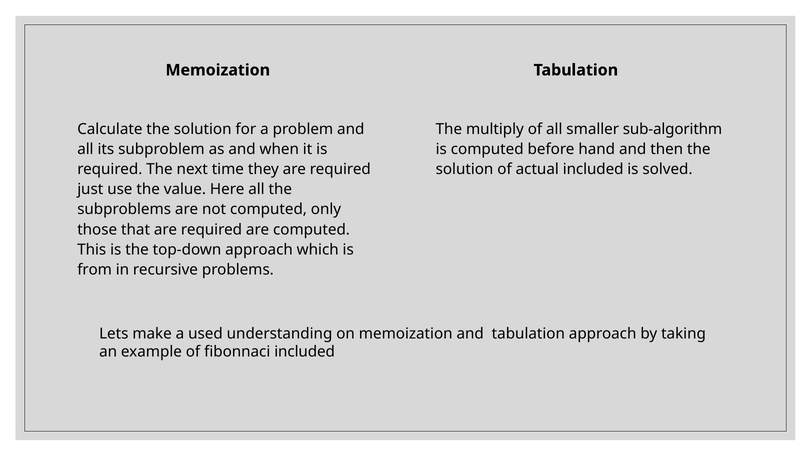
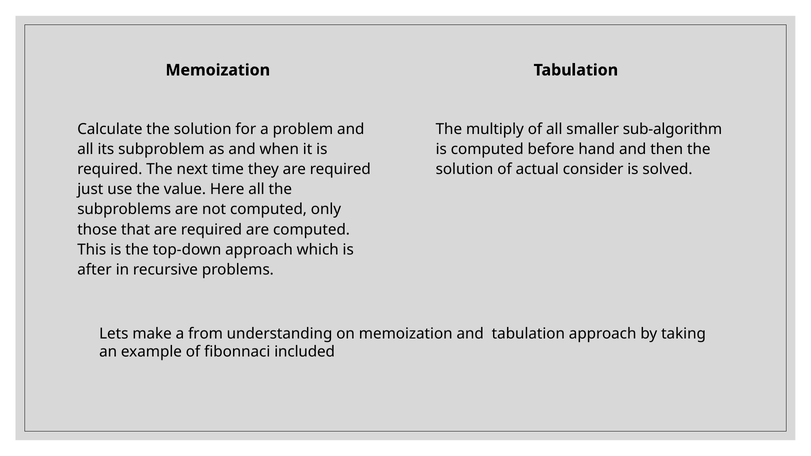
actual included: included -> consider
from: from -> after
used: used -> from
